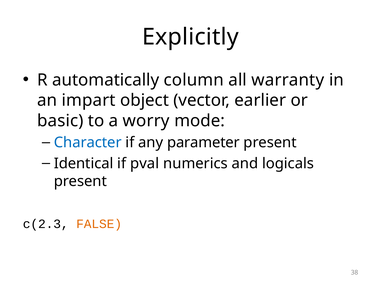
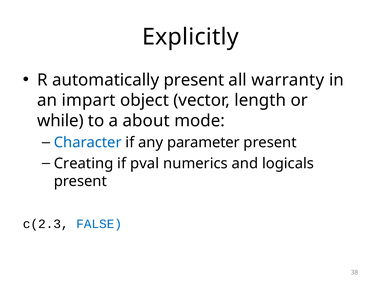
automatically column: column -> present
earlier: earlier -> length
basic: basic -> while
worry: worry -> about
Identical: Identical -> Creating
FALSE colour: orange -> blue
